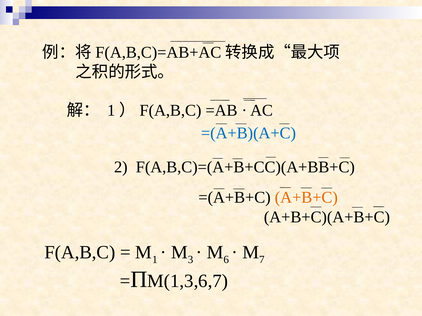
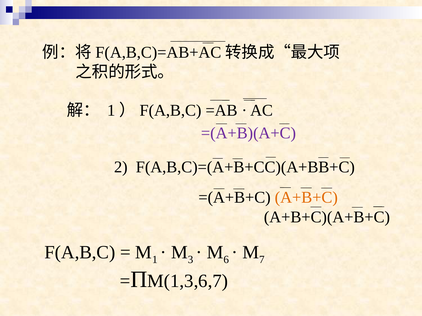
=(A+B)(A+C colour: blue -> purple
